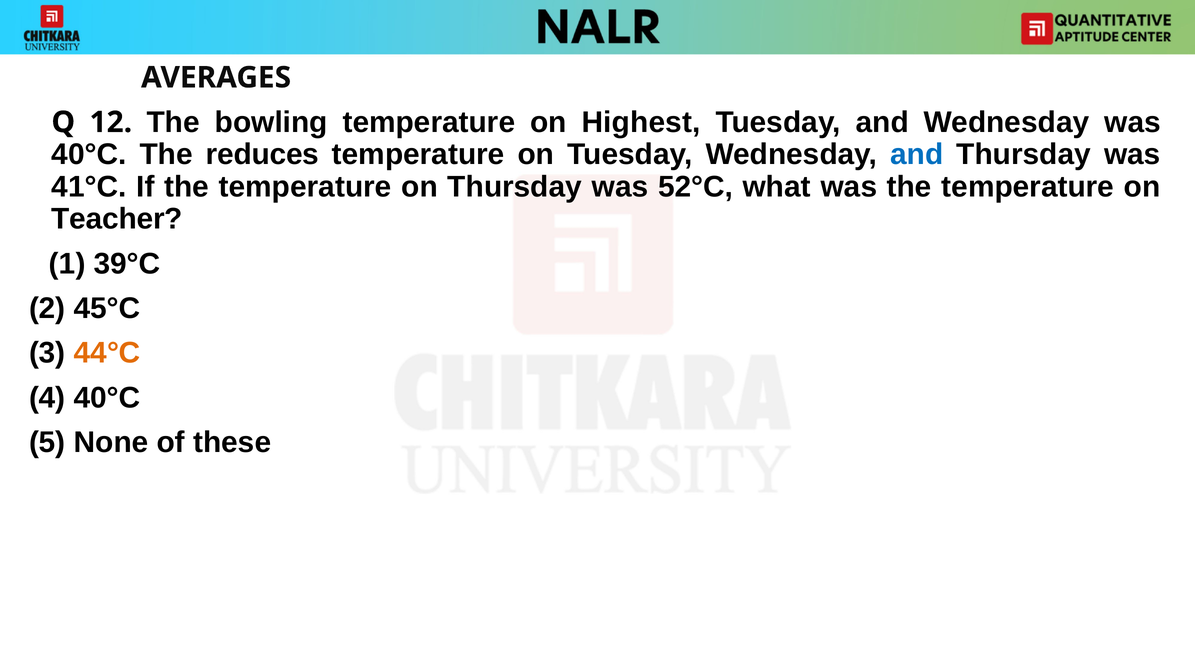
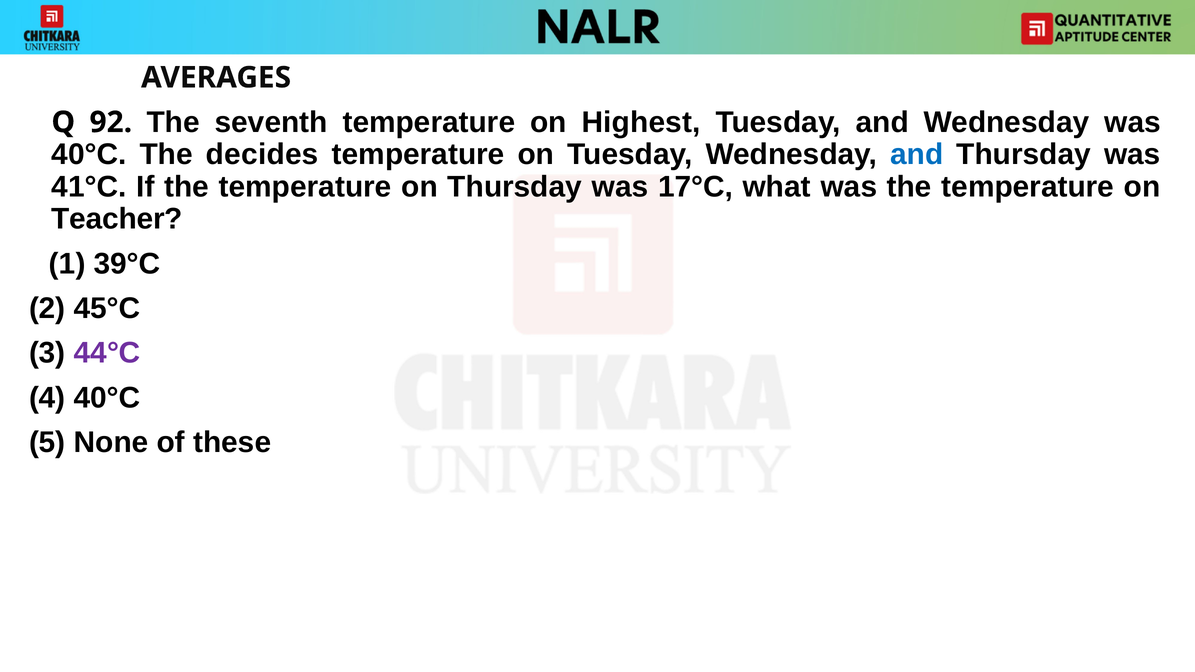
12: 12 -> 92
bowling: bowling -> seventh
reduces: reduces -> decides
52°C: 52°C -> 17°C
44°C colour: orange -> purple
